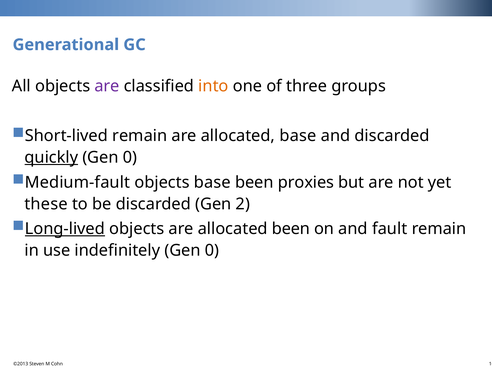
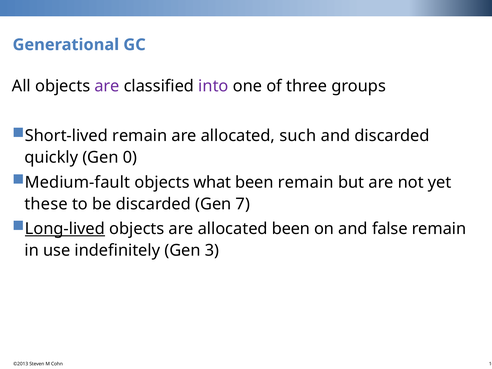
into colour: orange -> purple
allocated base: base -> such
quickly underline: present -> none
objects base: base -> what
been proxies: proxies -> remain
2: 2 -> 7
fault: fault -> false
indefinitely Gen 0: 0 -> 3
